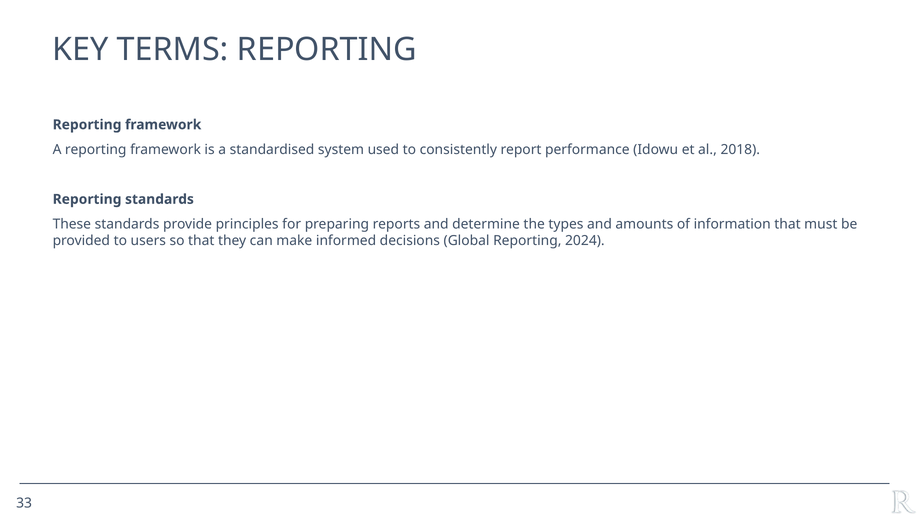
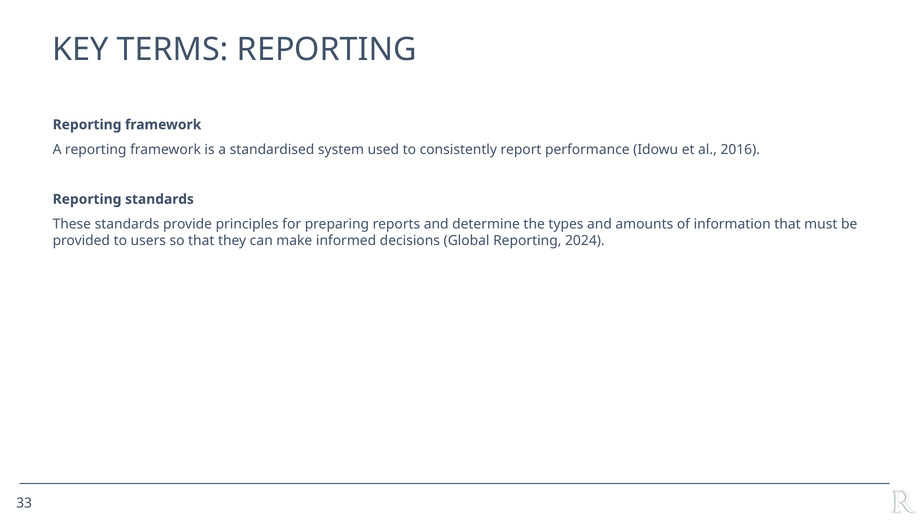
2018: 2018 -> 2016
